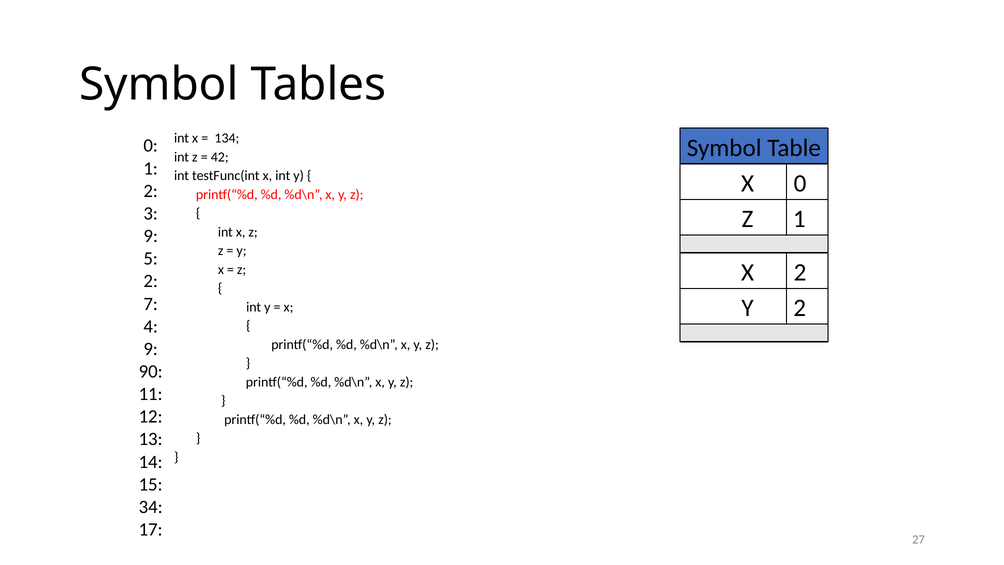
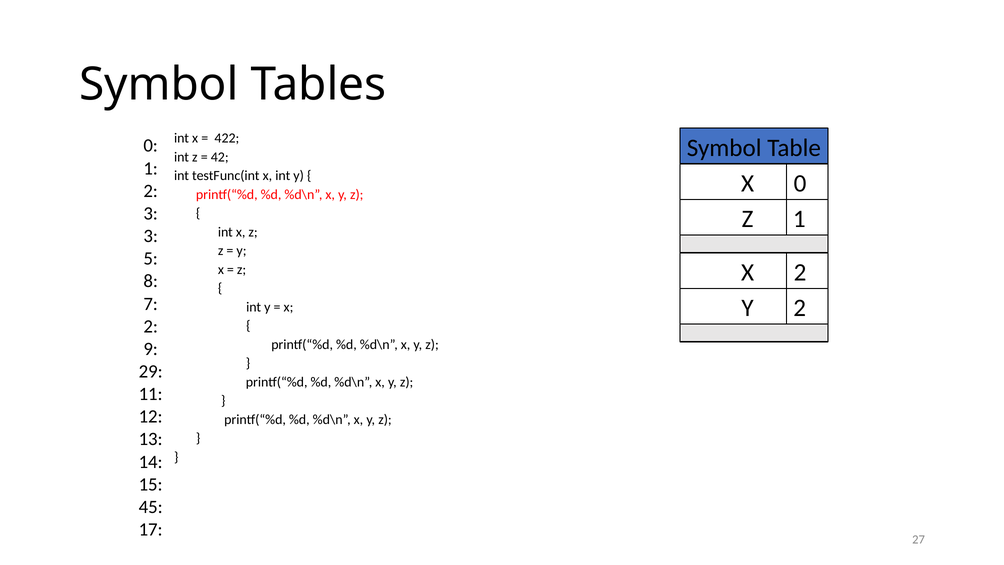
134: 134 -> 422
9 at (151, 236): 9 -> 3
2 at (151, 281): 2 -> 8
4 at (151, 326): 4 -> 2
90: 90 -> 29
34: 34 -> 45
